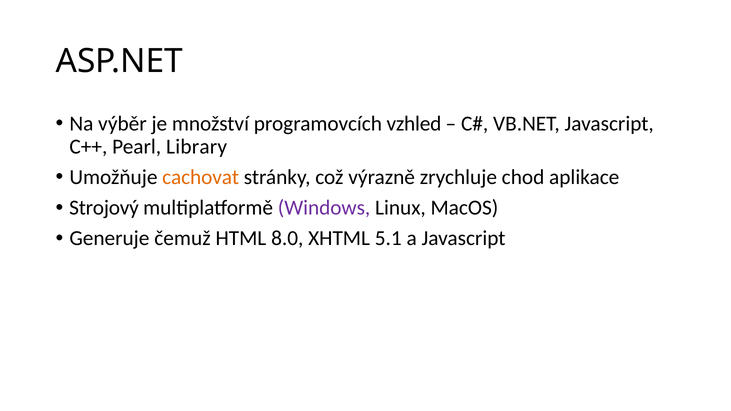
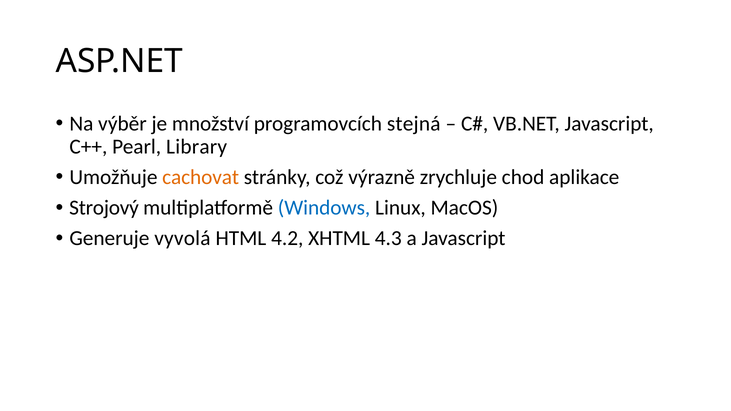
vzhled: vzhled -> stejná
Windows colour: purple -> blue
čemuž: čemuž -> vyvolá
8.0: 8.0 -> 4.2
5.1: 5.1 -> 4.3
